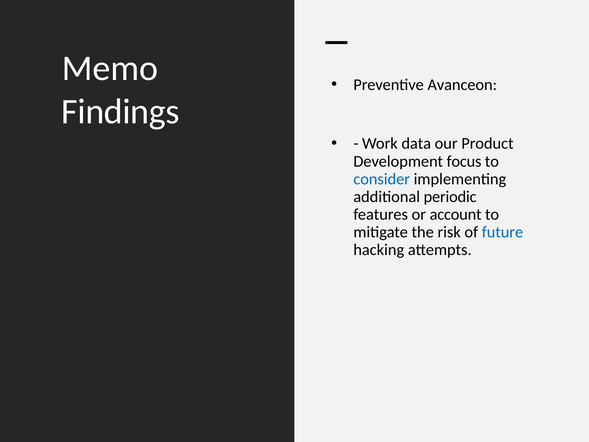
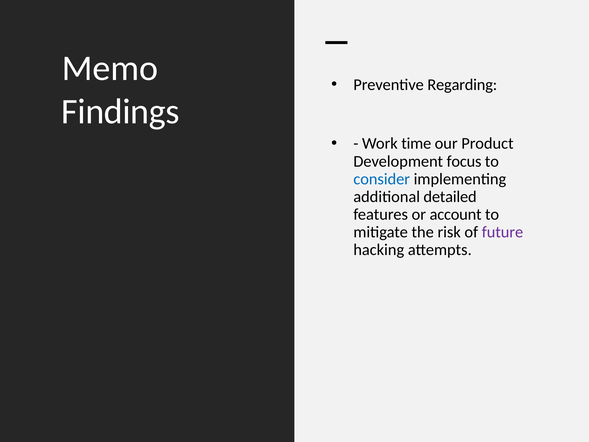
Avanceon: Avanceon -> Regarding
data: data -> time
periodic: periodic -> detailed
future colour: blue -> purple
